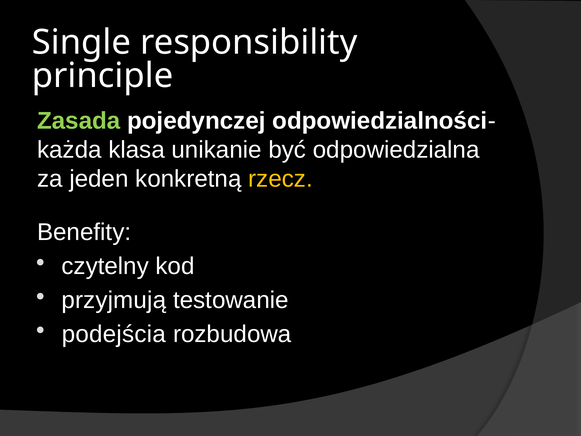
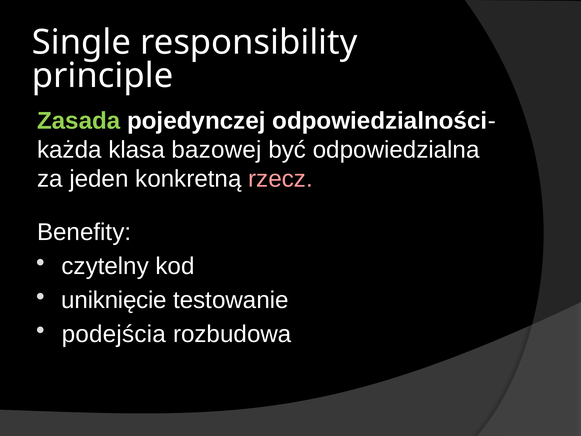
unikanie: unikanie -> bazowej
rzecz colour: yellow -> pink
przyjmują: przyjmują -> uniknięcie
